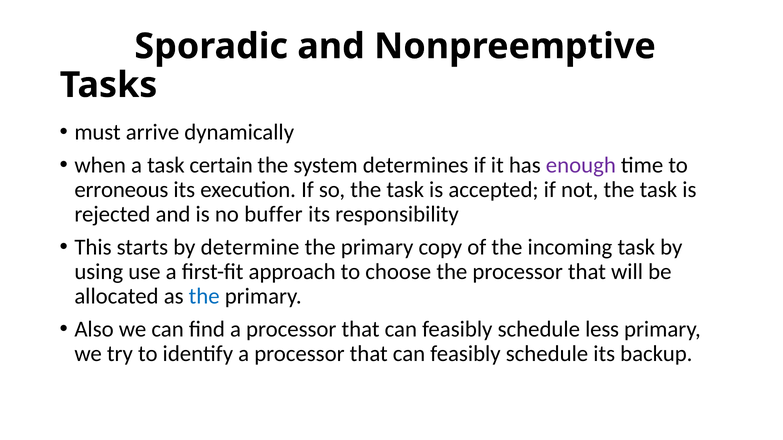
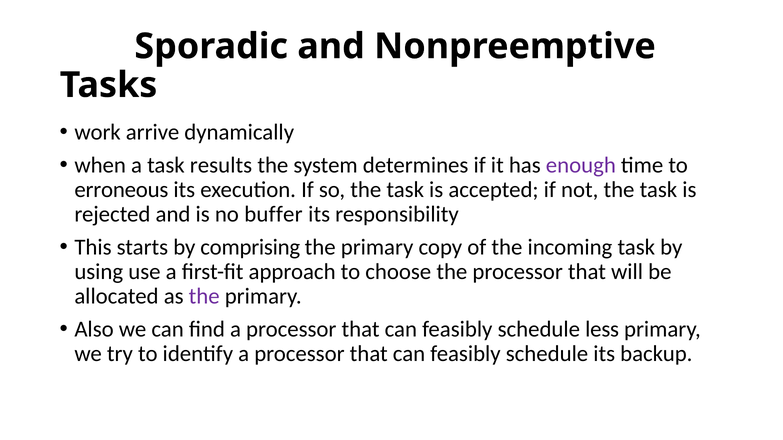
must: must -> work
certain: certain -> results
determine: determine -> comprising
the at (204, 297) colour: blue -> purple
